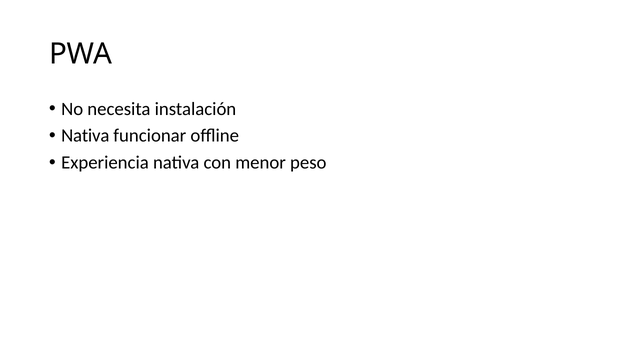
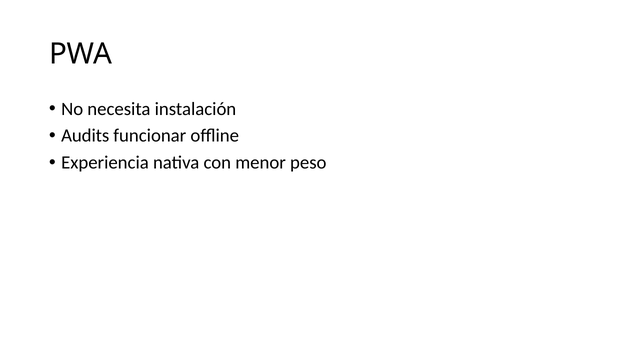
Nativa at (85, 136): Nativa -> Audits
